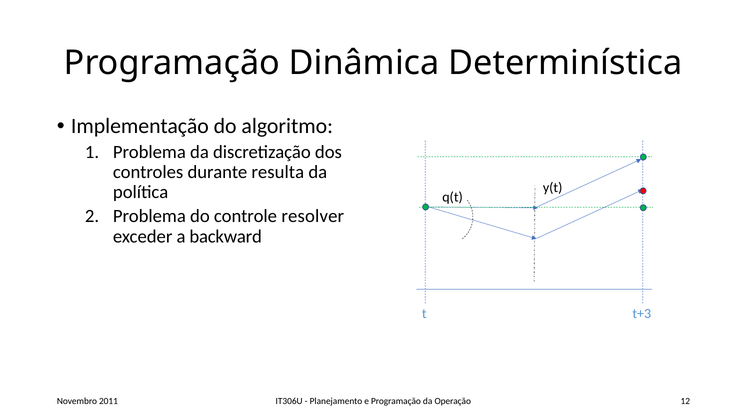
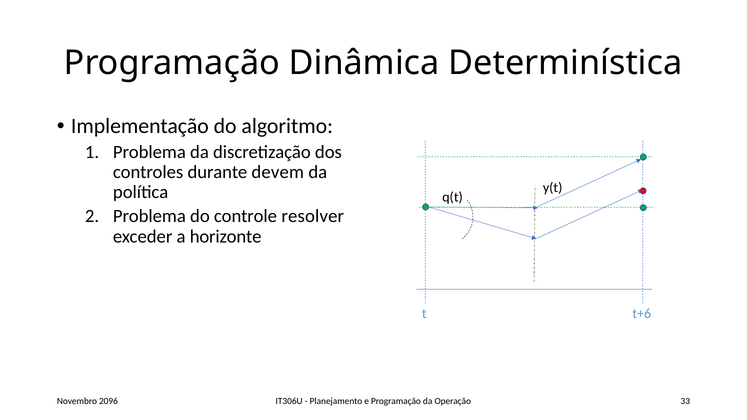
resulta: resulta -> devem
backward: backward -> horizonte
t+3: t+3 -> t+6
12: 12 -> 33
2011: 2011 -> 2096
